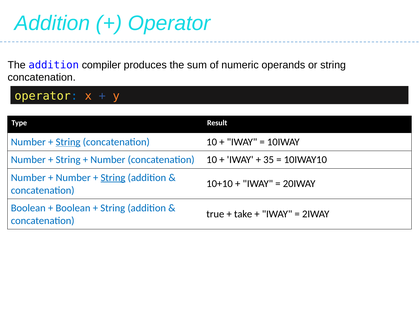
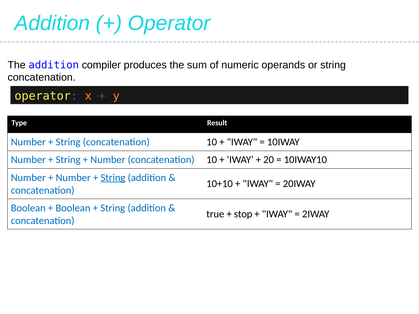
String at (68, 142) underline: present -> none
35: 35 -> 20
take: take -> stop
